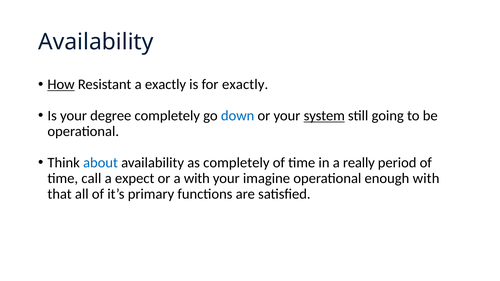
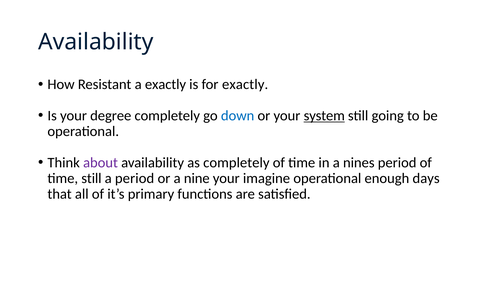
How underline: present -> none
about colour: blue -> purple
really: really -> nines
time call: call -> still
a expect: expect -> period
a with: with -> nine
enough with: with -> days
